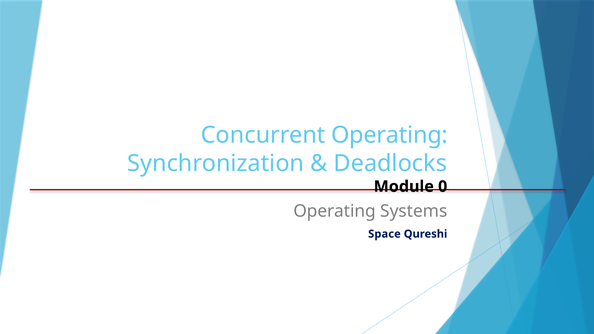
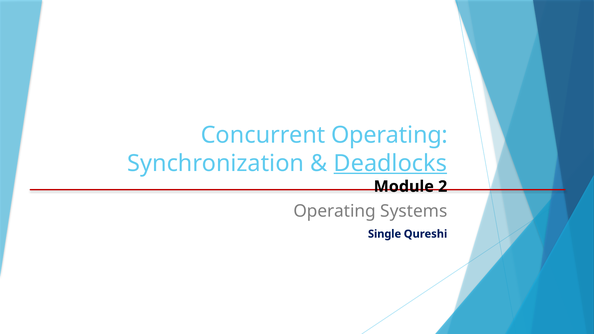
Deadlocks underline: none -> present
0: 0 -> 2
Space: Space -> Single
